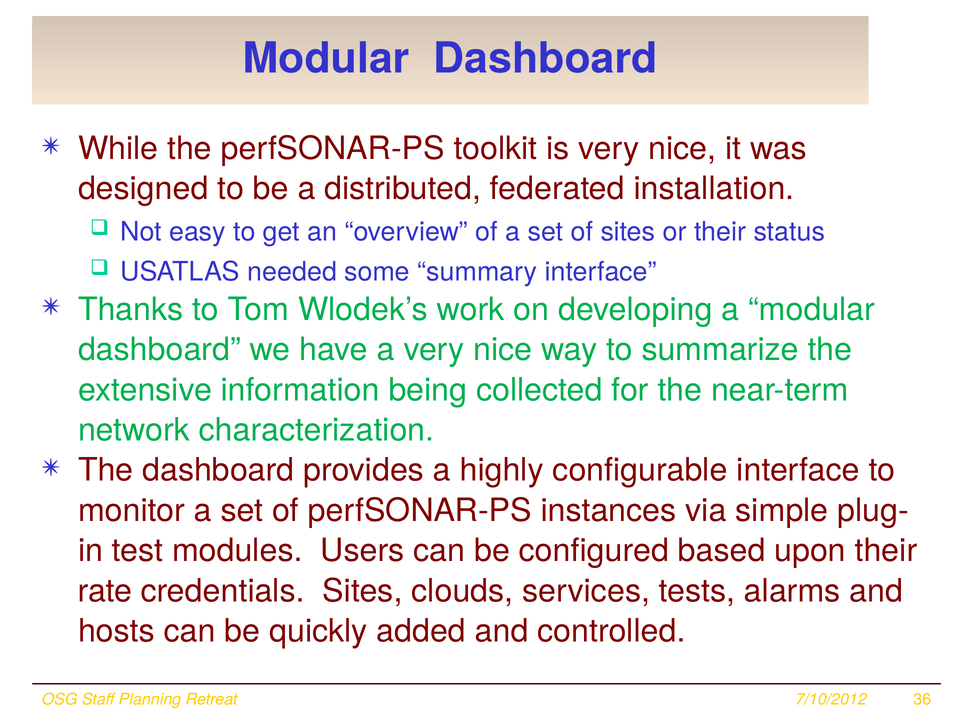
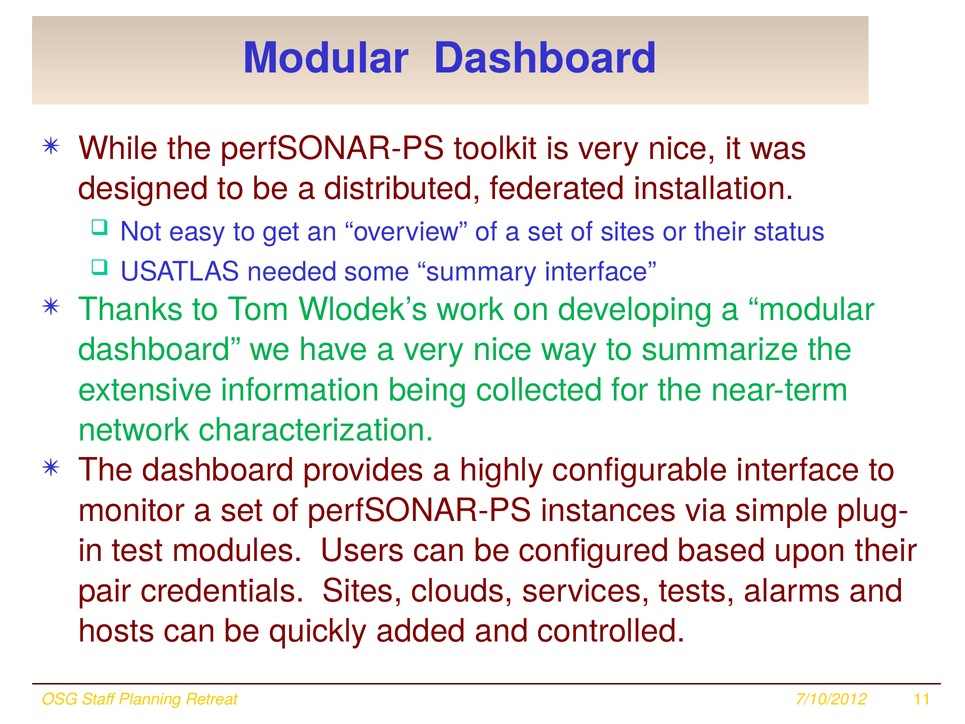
rate: rate -> pair
36: 36 -> 11
